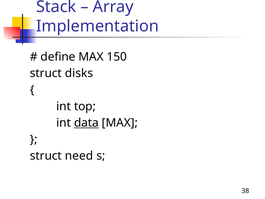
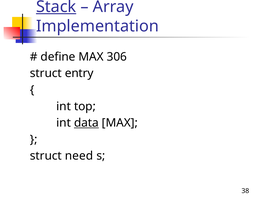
Stack underline: none -> present
150: 150 -> 306
disks: disks -> entry
